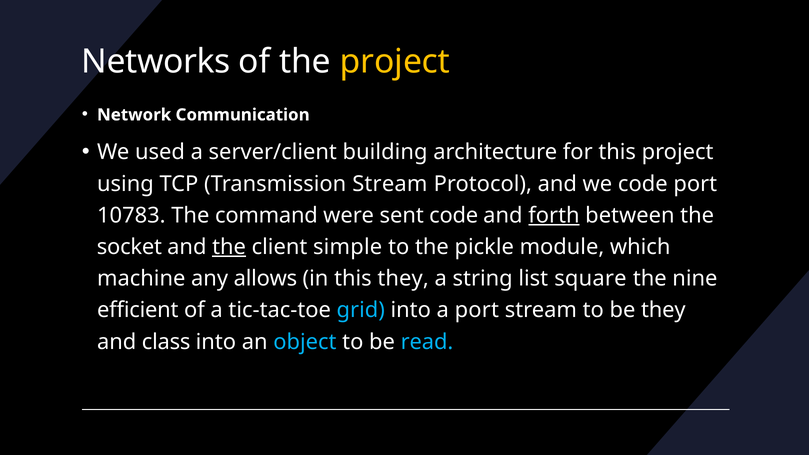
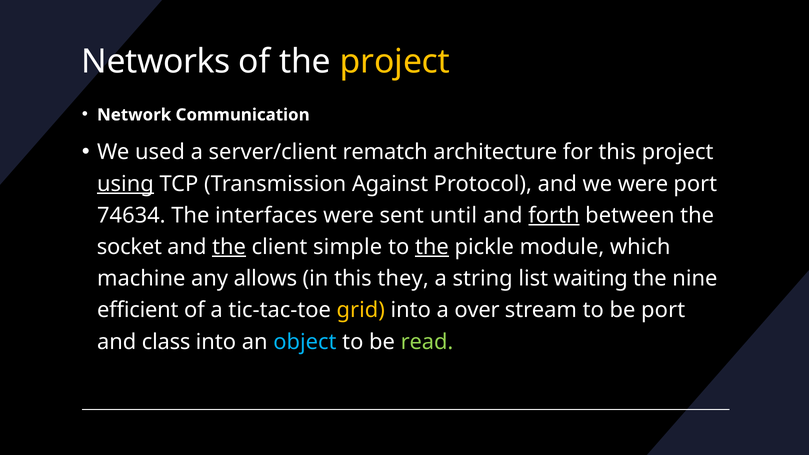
building: building -> rematch
using underline: none -> present
Transmission Stream: Stream -> Against
we code: code -> were
10783: 10783 -> 74634
command: command -> interfaces
sent code: code -> until
the at (432, 247) underline: none -> present
square: square -> waiting
grid colour: light blue -> yellow
a port: port -> over
be they: they -> port
read colour: light blue -> light green
